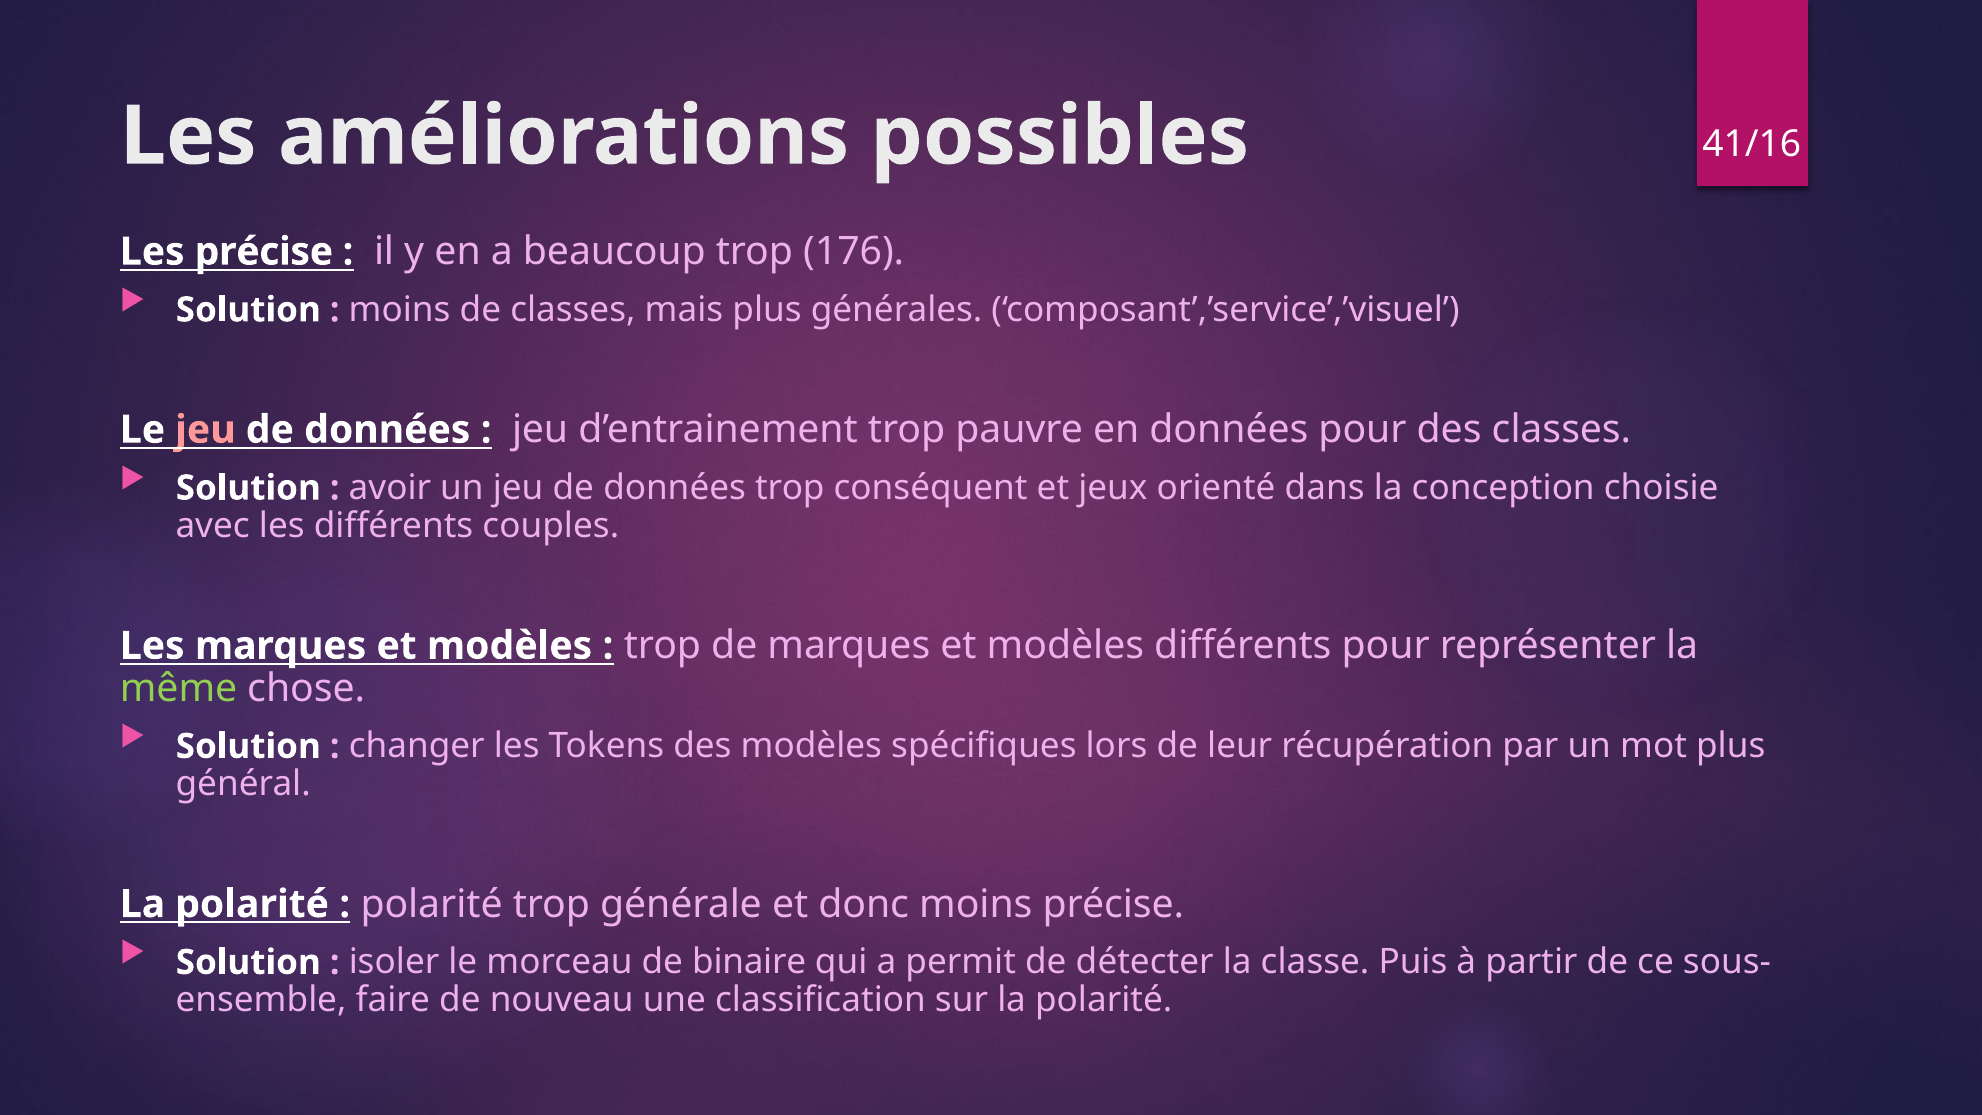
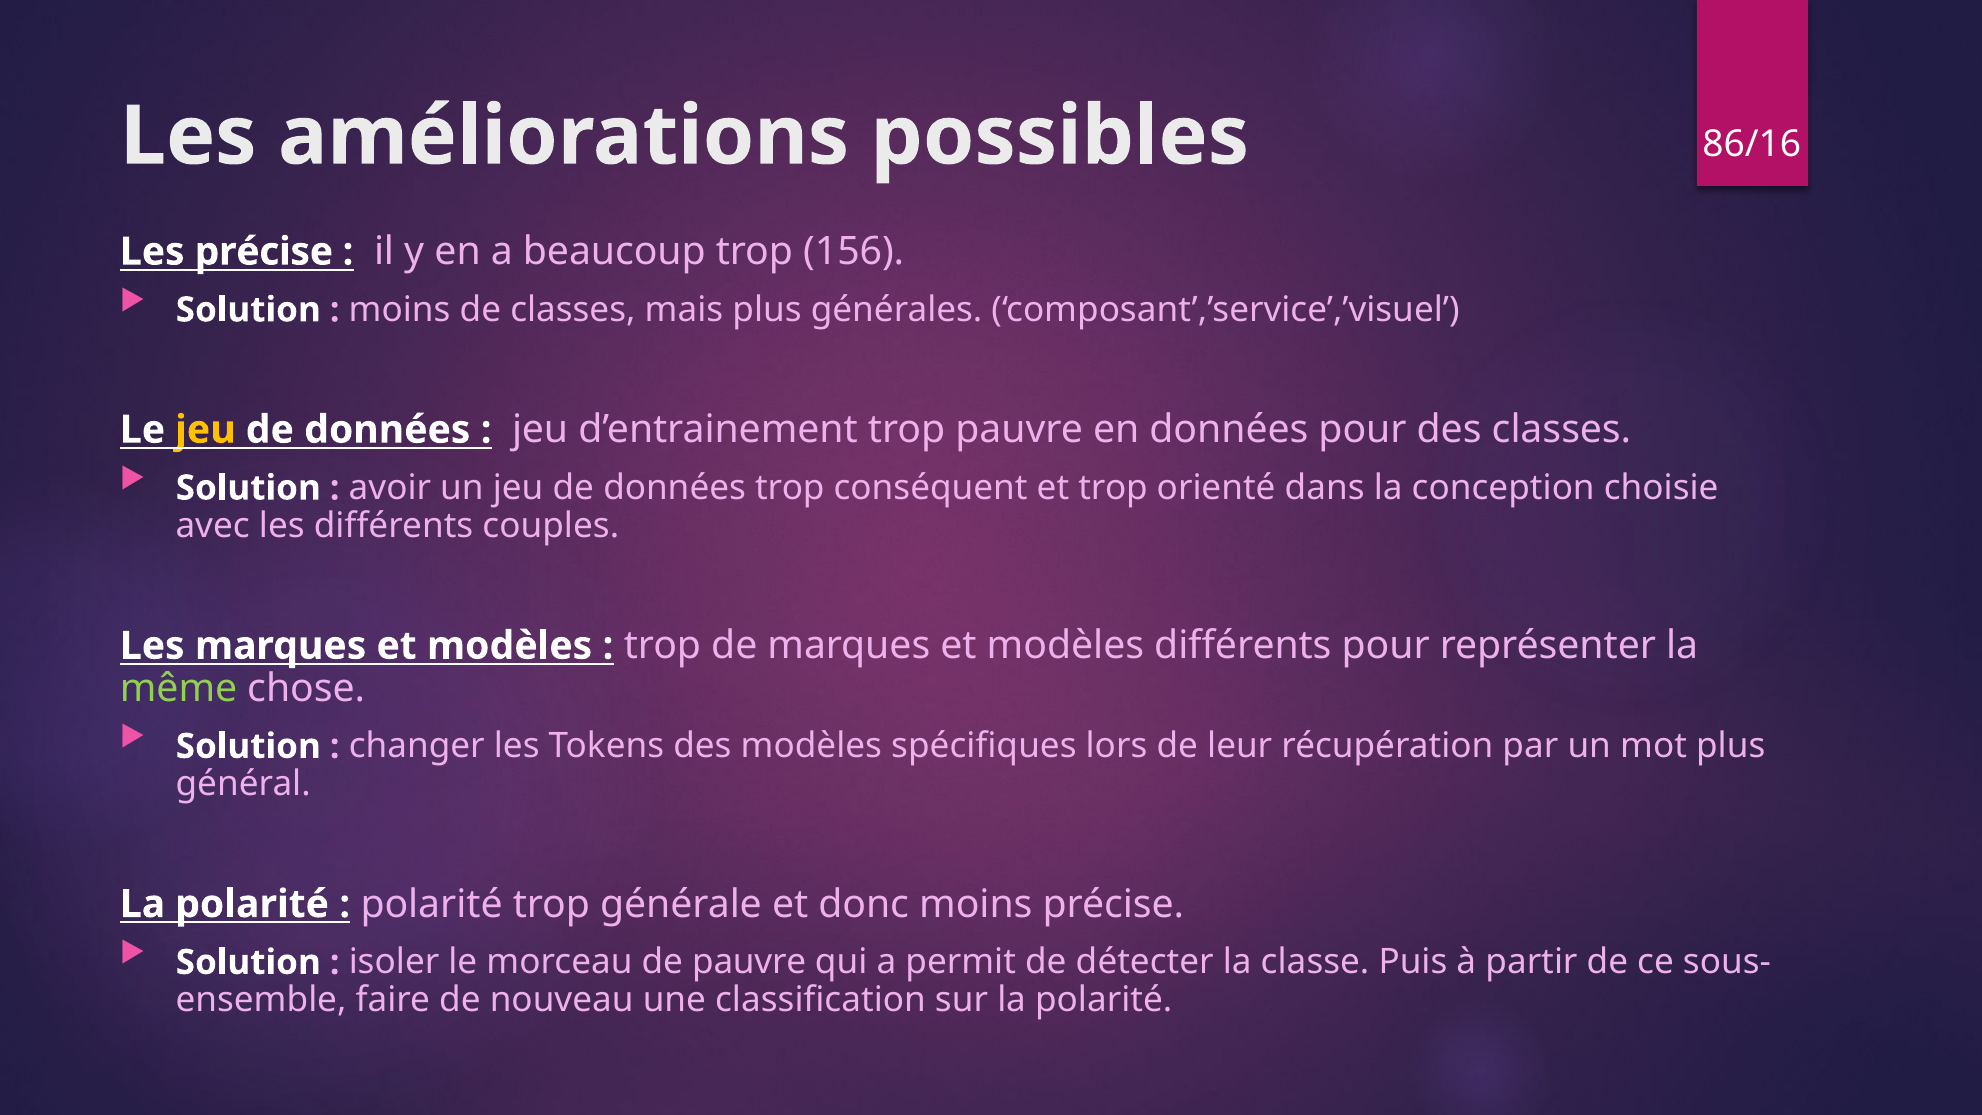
41/16: 41/16 -> 86/16
176: 176 -> 156
jeu at (205, 430) colour: pink -> yellow
et jeux: jeux -> trop
de binaire: binaire -> pauvre
